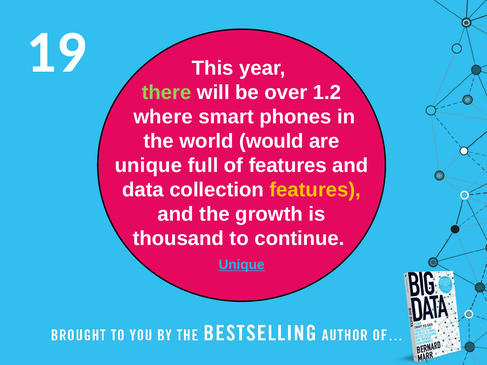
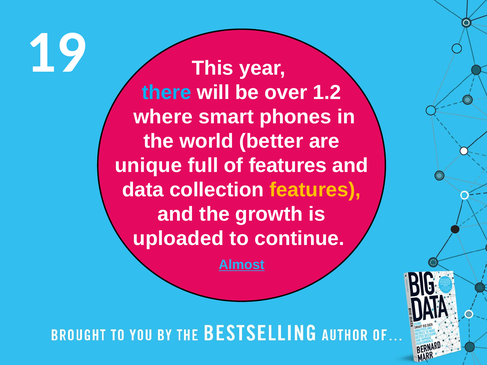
there colour: light green -> light blue
would: would -> better
thousand: thousand -> uploaded
Unique at (242, 265): Unique -> Almost
